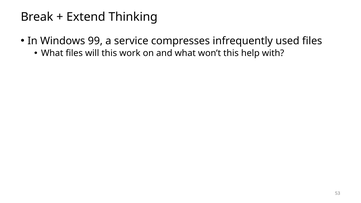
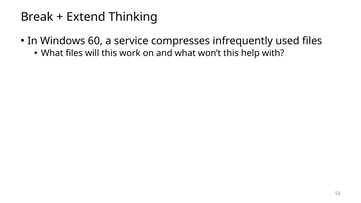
99: 99 -> 60
